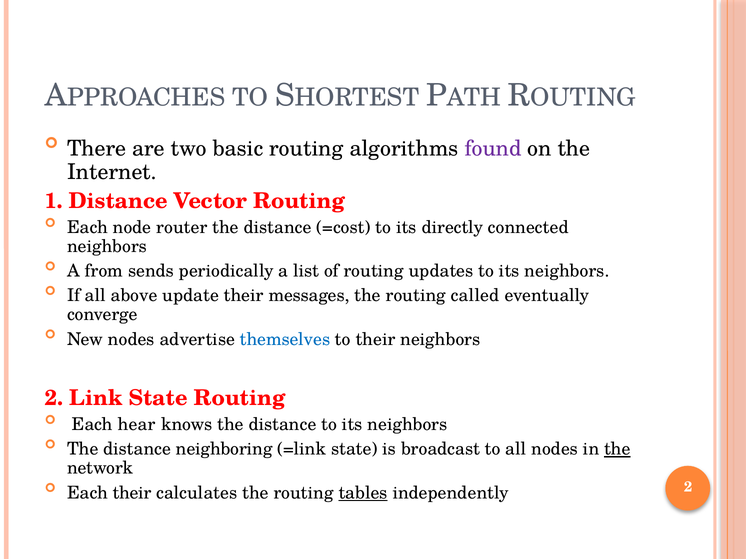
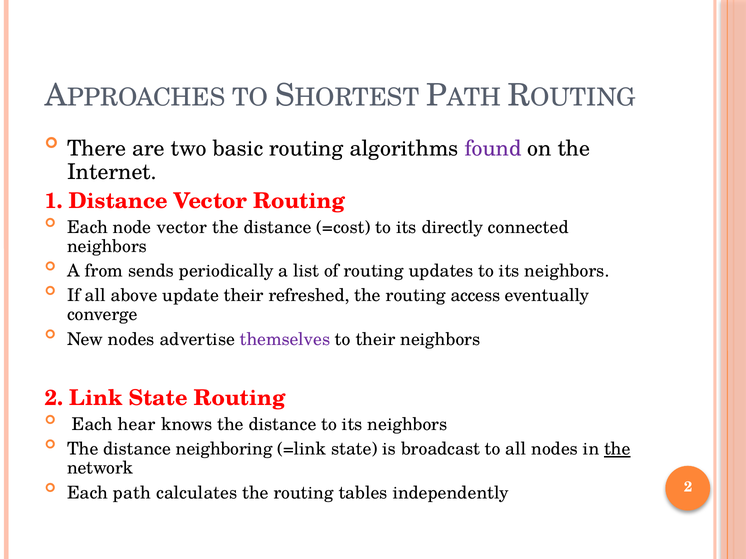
node router: router -> vector
messages: messages -> refreshed
called: called -> access
themselves colour: blue -> purple
Each their: their -> path
tables underline: present -> none
